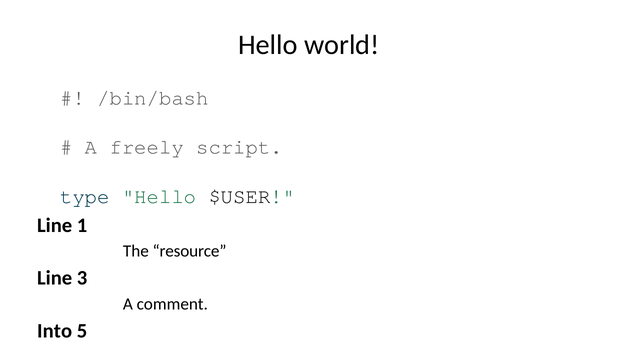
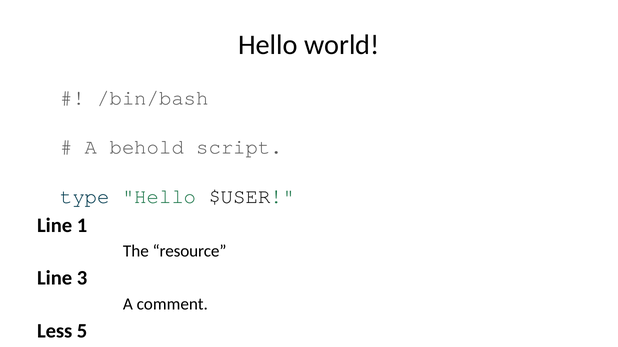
freely: freely -> behold
Into: Into -> Less
